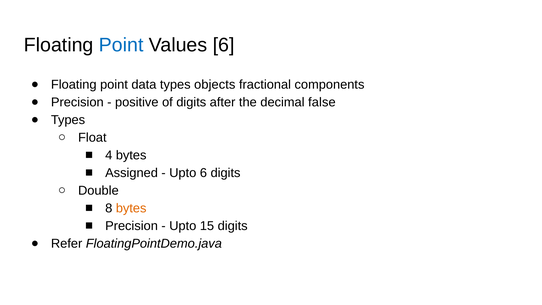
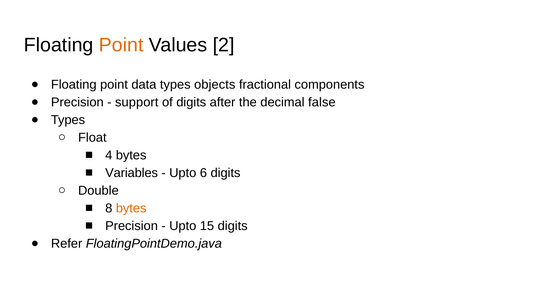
Point at (121, 45) colour: blue -> orange
Values 6: 6 -> 2
positive: positive -> support
Assigned: Assigned -> Variables
